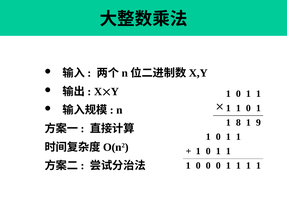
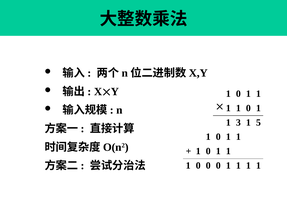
8: 8 -> 3
9: 9 -> 5
